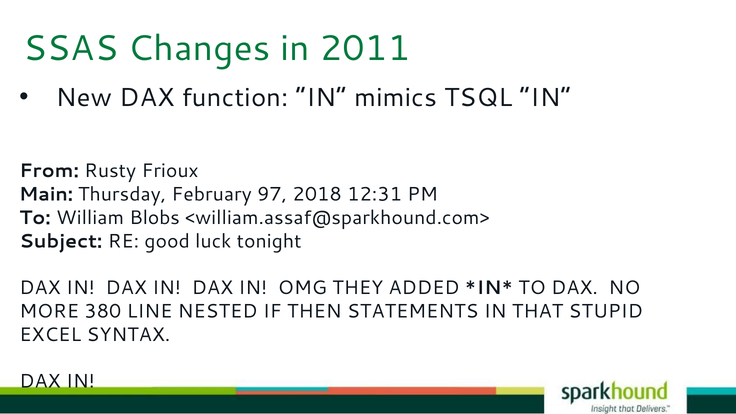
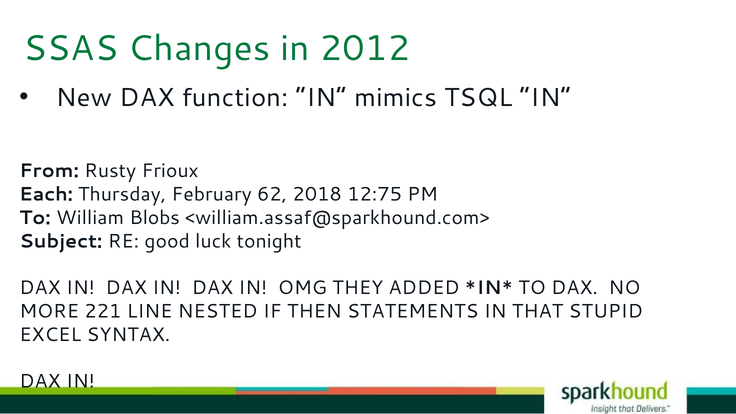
2011: 2011 -> 2012
Main: Main -> Each
97: 97 -> 62
12:31: 12:31 -> 12:75
380: 380 -> 221
